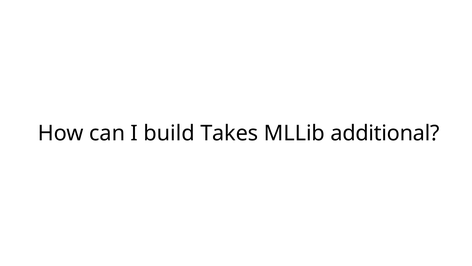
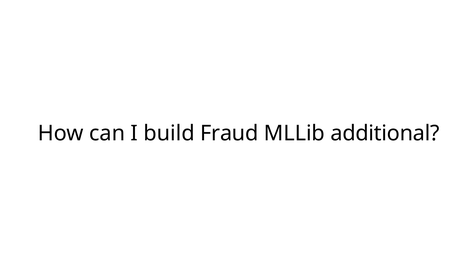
Takes: Takes -> Fraud
